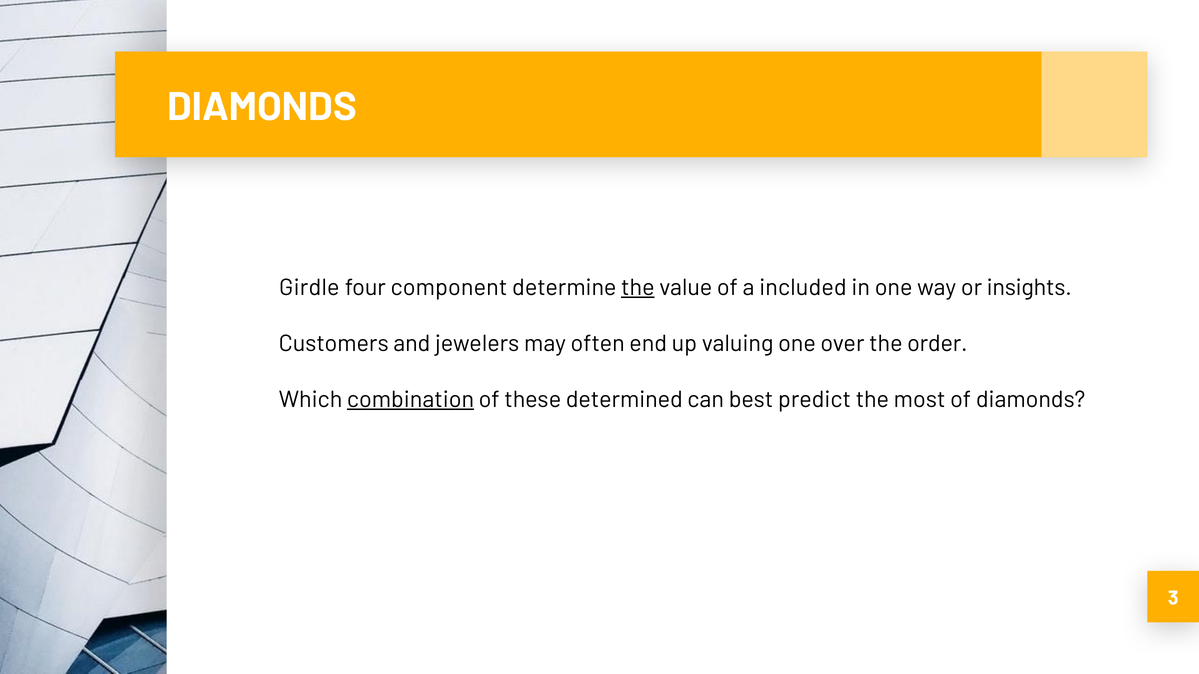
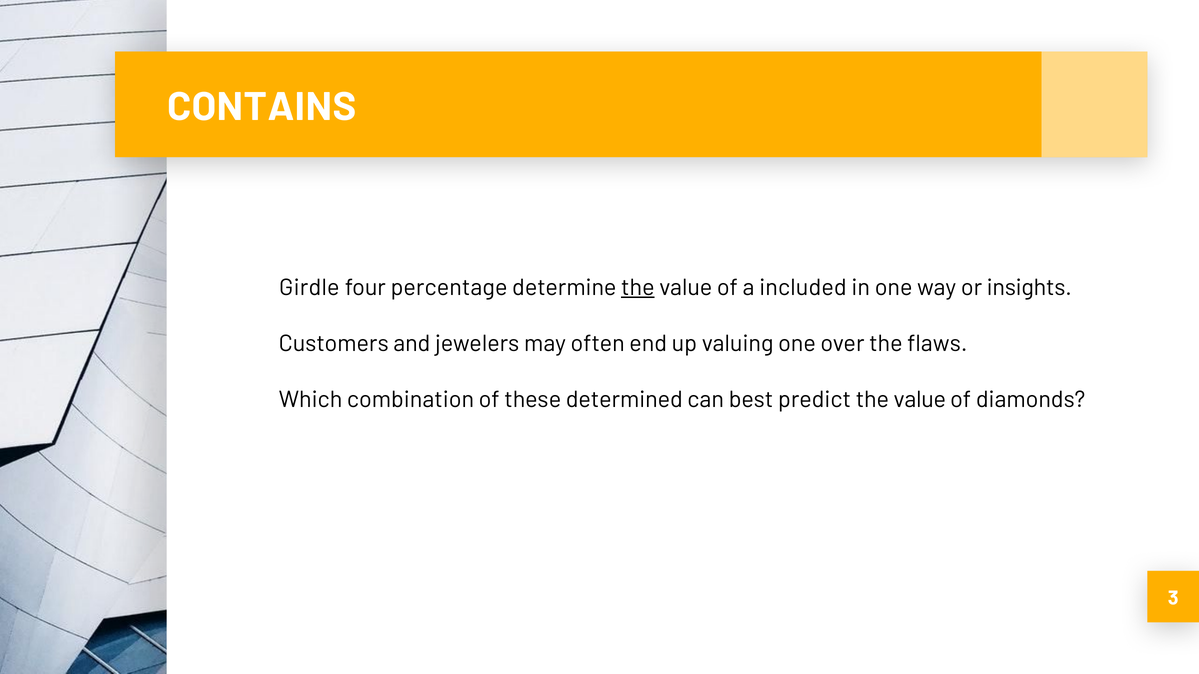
DIAMONDS at (262, 107): DIAMONDS -> CONTAINS
component: component -> percentage
order: order -> flaws
combination underline: present -> none
predict the most: most -> value
